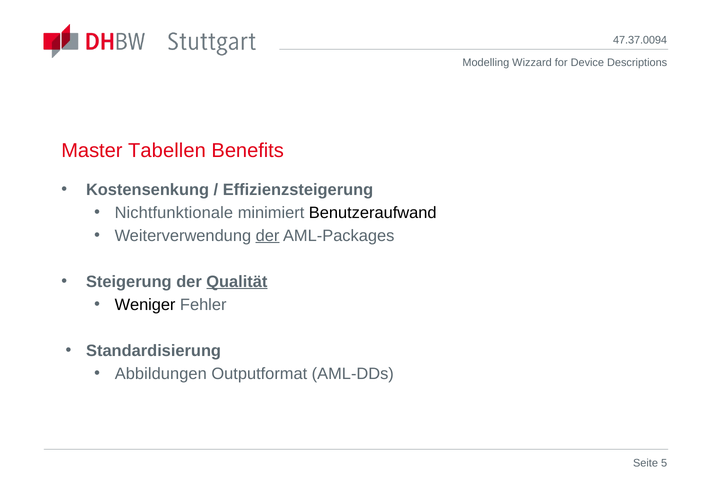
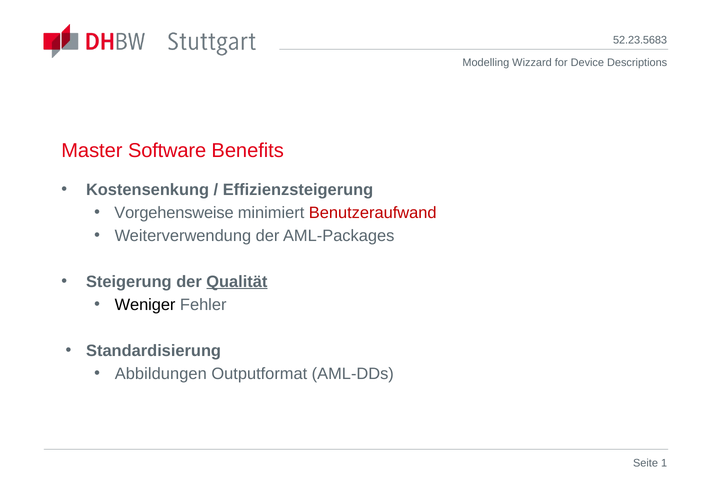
47.37.0094: 47.37.0094 -> 52.23.5683
Tabellen: Tabellen -> Software
Nichtfunktionale: Nichtfunktionale -> Vorgehensweise
Benutzeraufwand colour: black -> red
der at (268, 236) underline: present -> none
5: 5 -> 1
